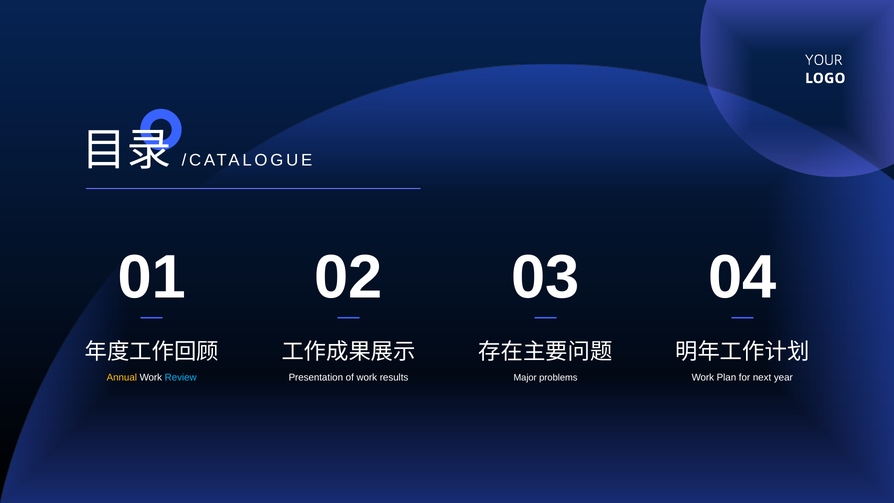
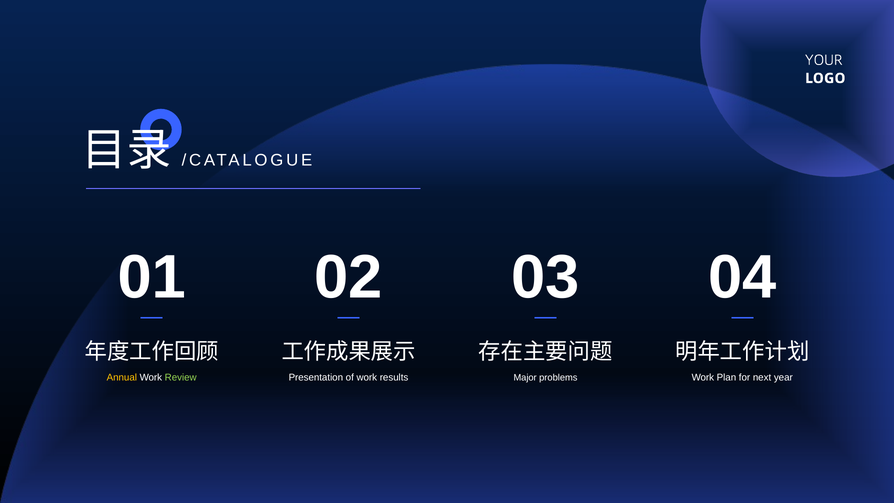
Review colour: light blue -> light green
